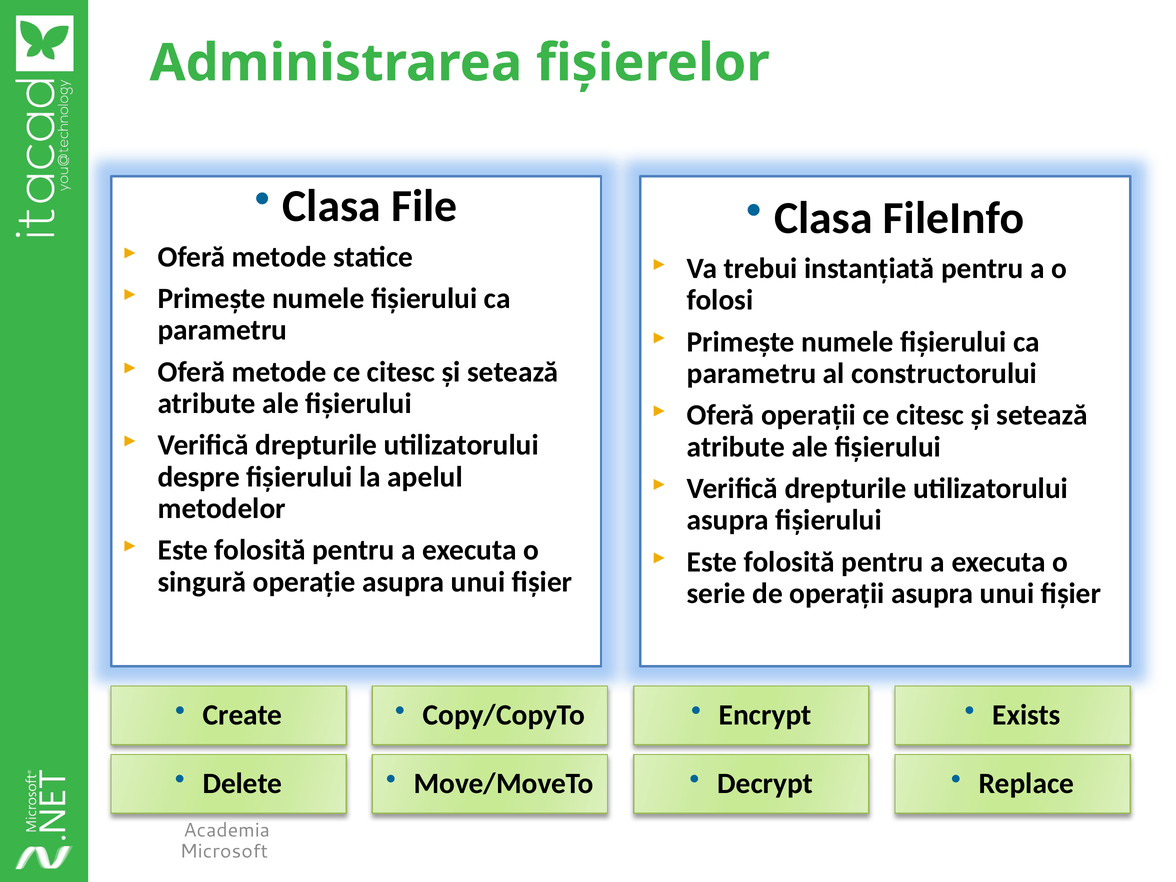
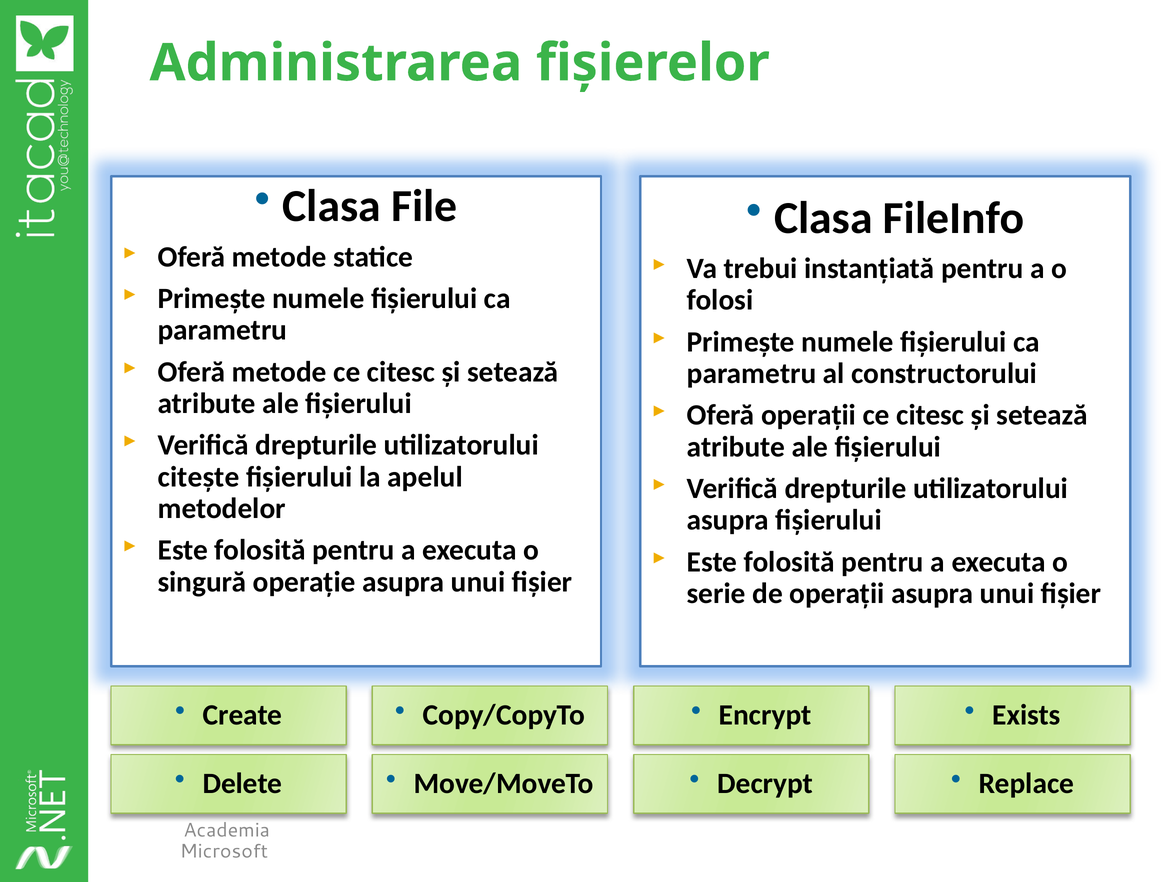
despre: despre -> citește
